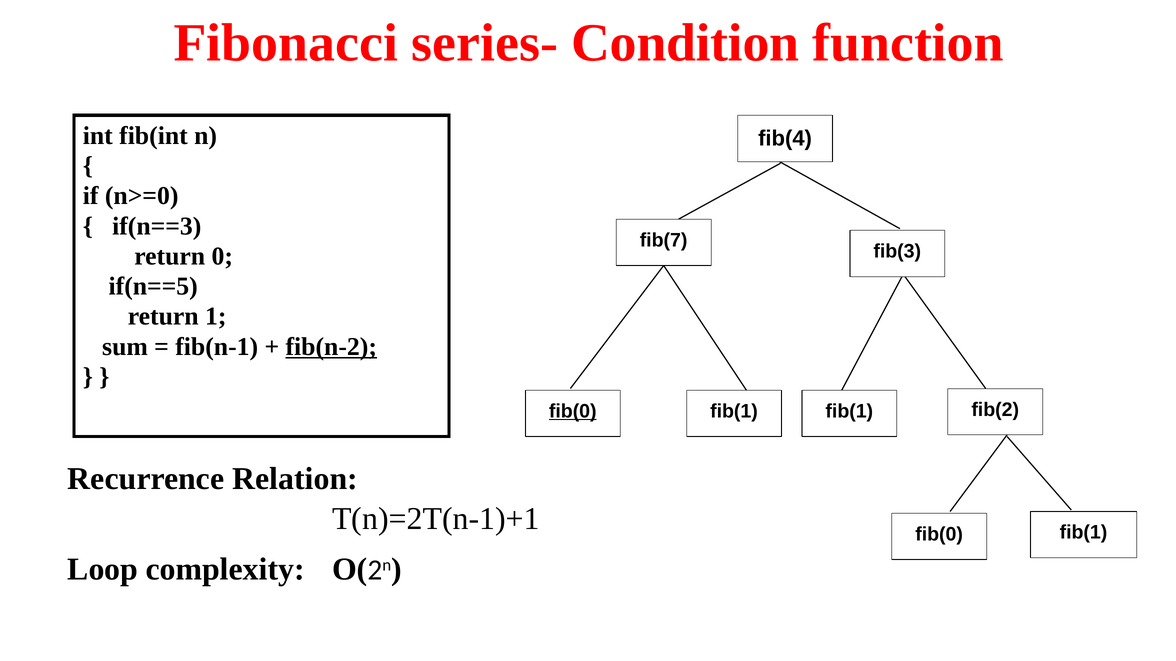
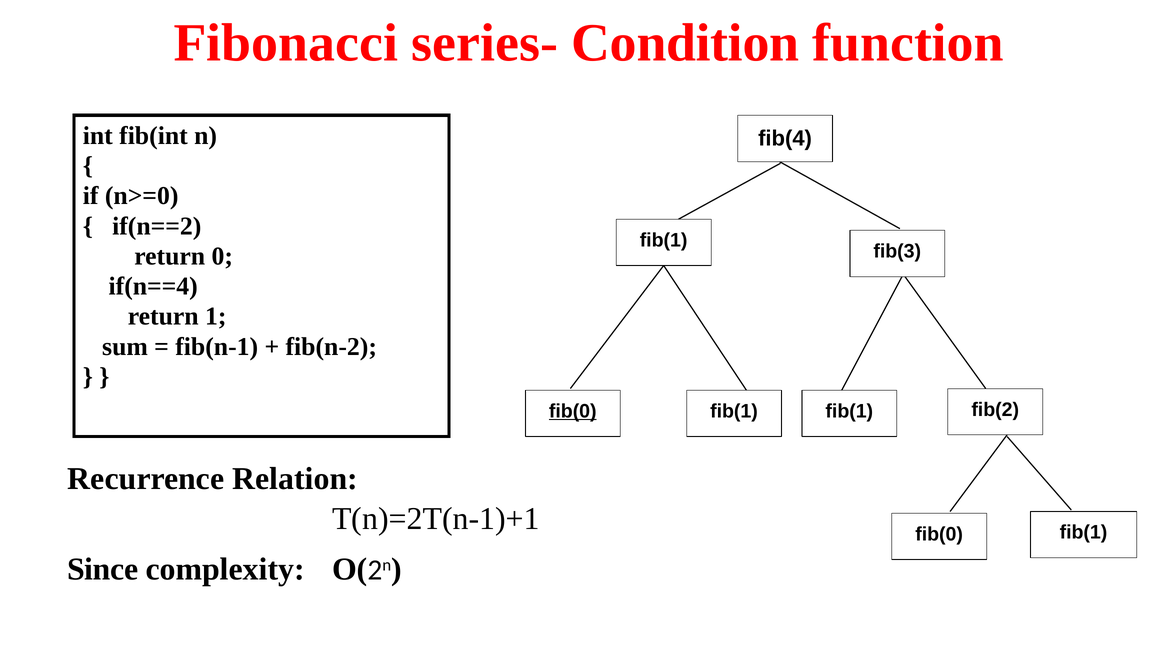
if(n==3: if(n==3 -> if(n==2
fib(7 at (664, 240): fib(7 -> fib(1
if(n==5: if(n==5 -> if(n==4
fib(n-2 underline: present -> none
Loop: Loop -> Since
